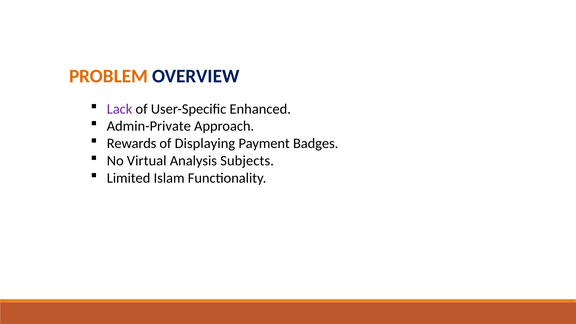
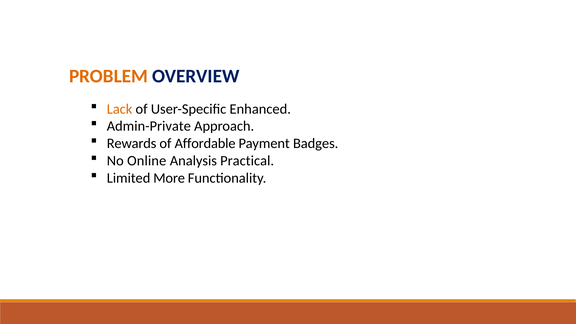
Lack colour: purple -> orange
Displaying: Displaying -> Affordable
Virtual: Virtual -> Online
Subjects: Subjects -> Practical
Islam: Islam -> More
